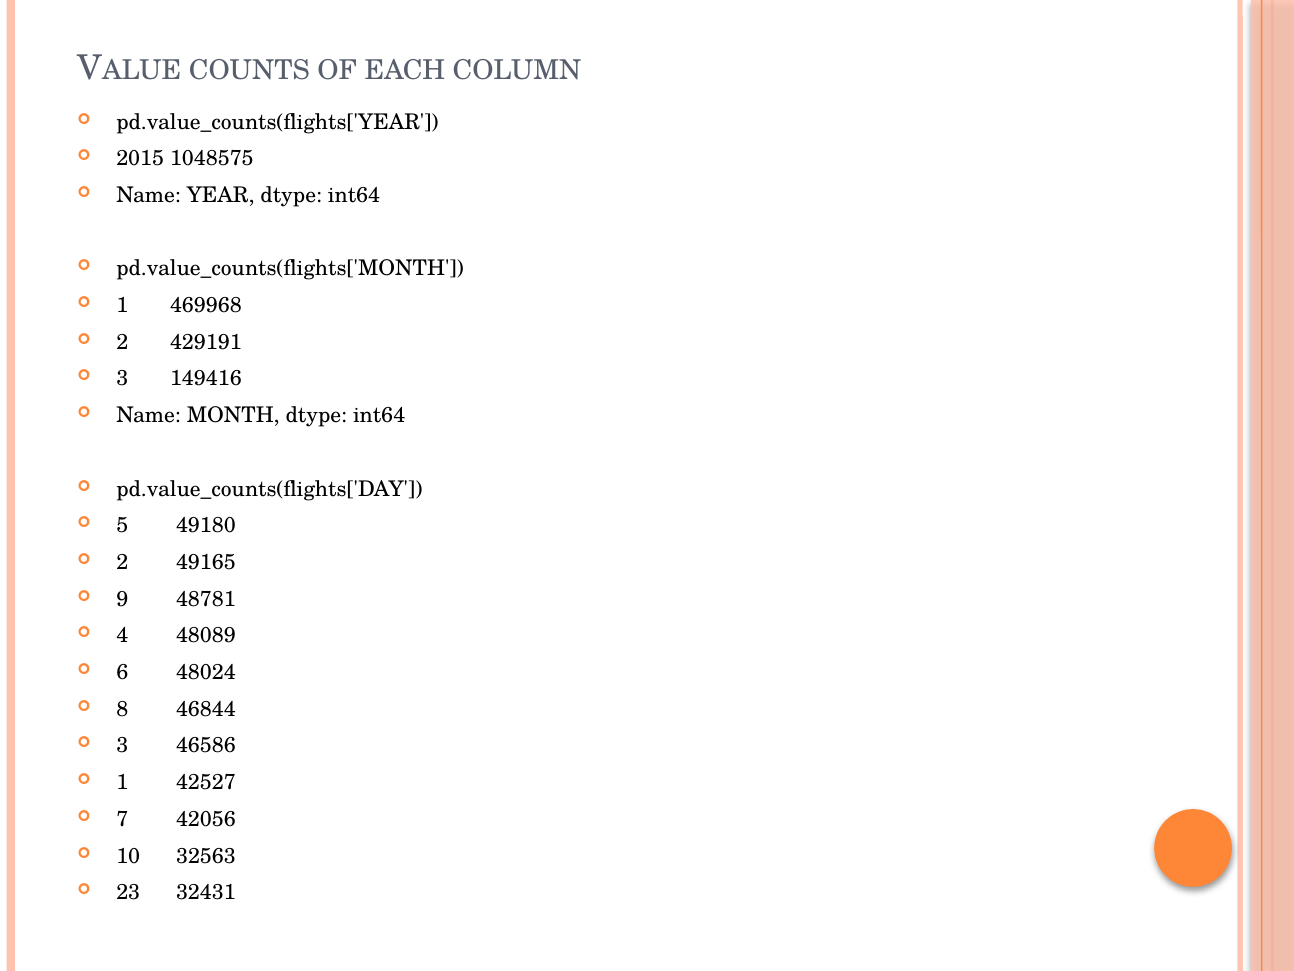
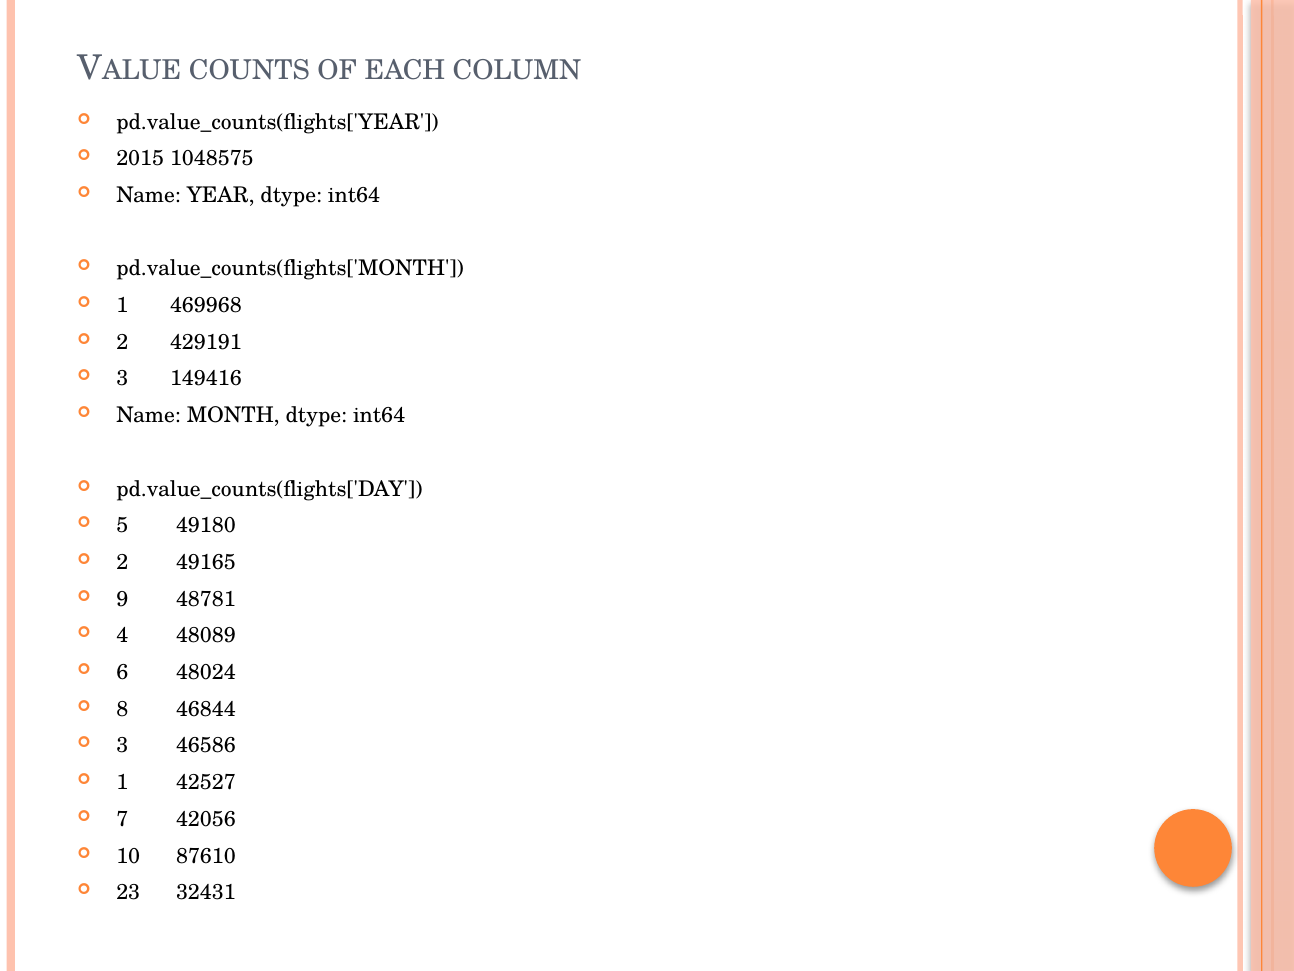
32563: 32563 -> 87610
